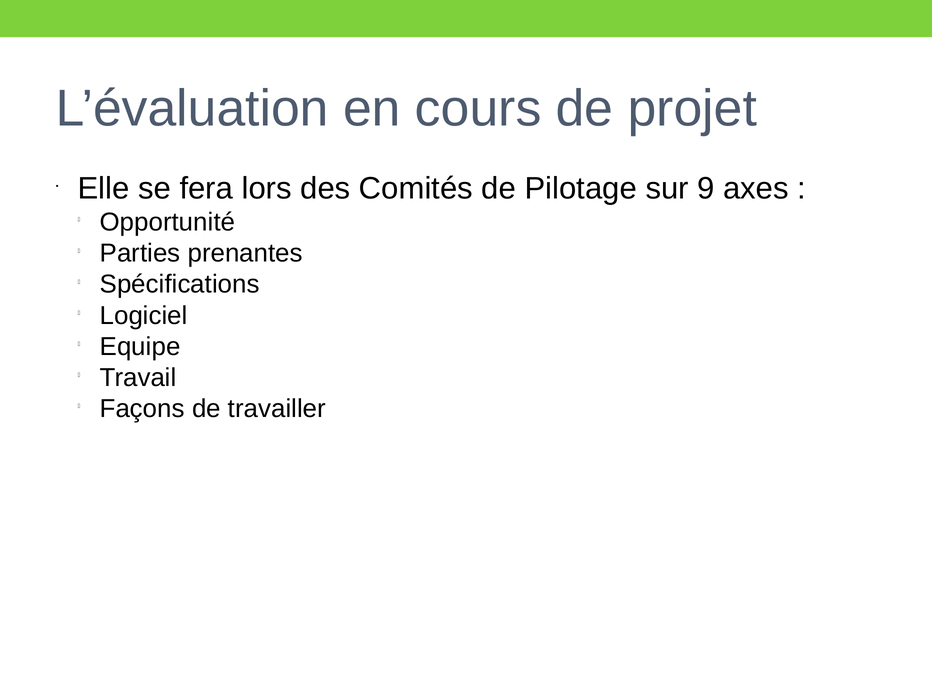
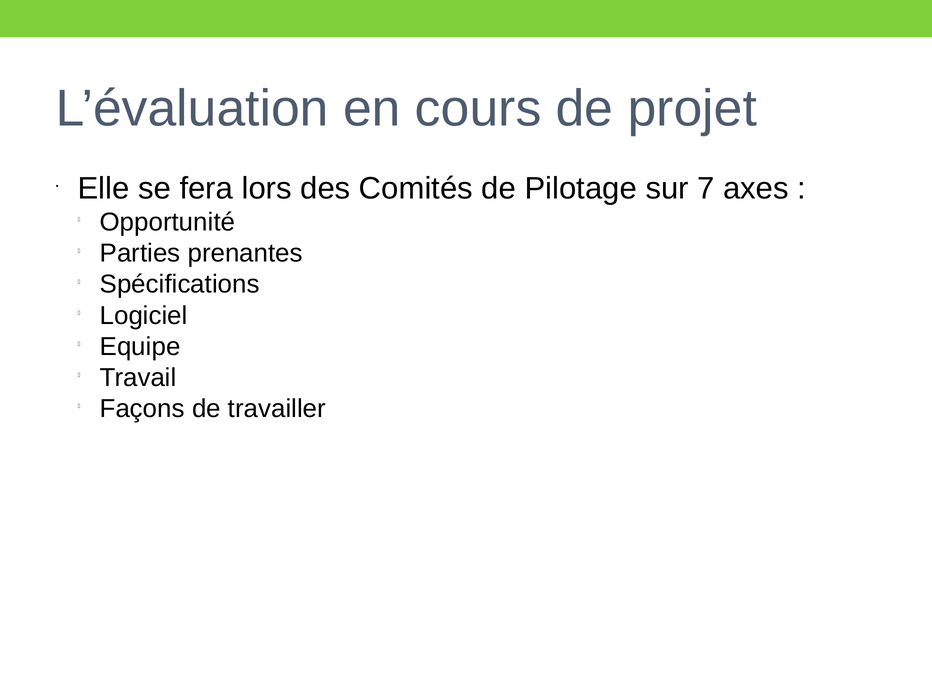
9: 9 -> 7
